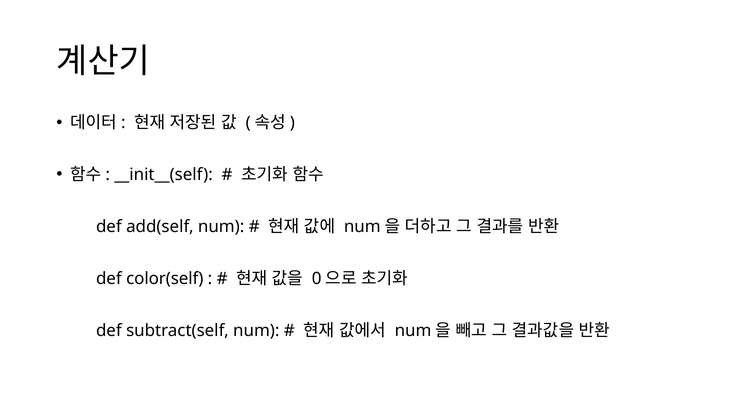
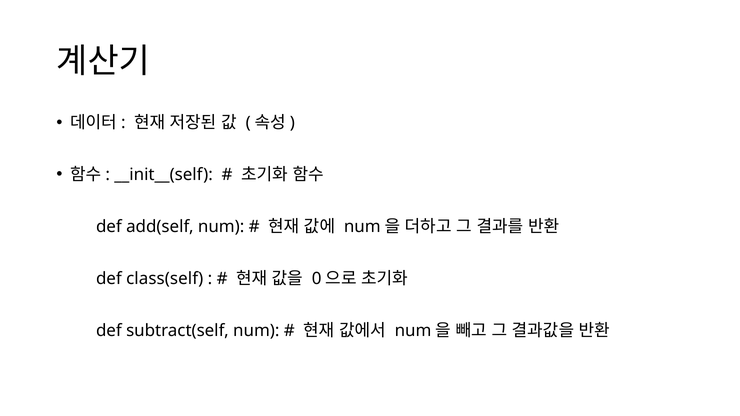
color(self: color(self -> class(self
